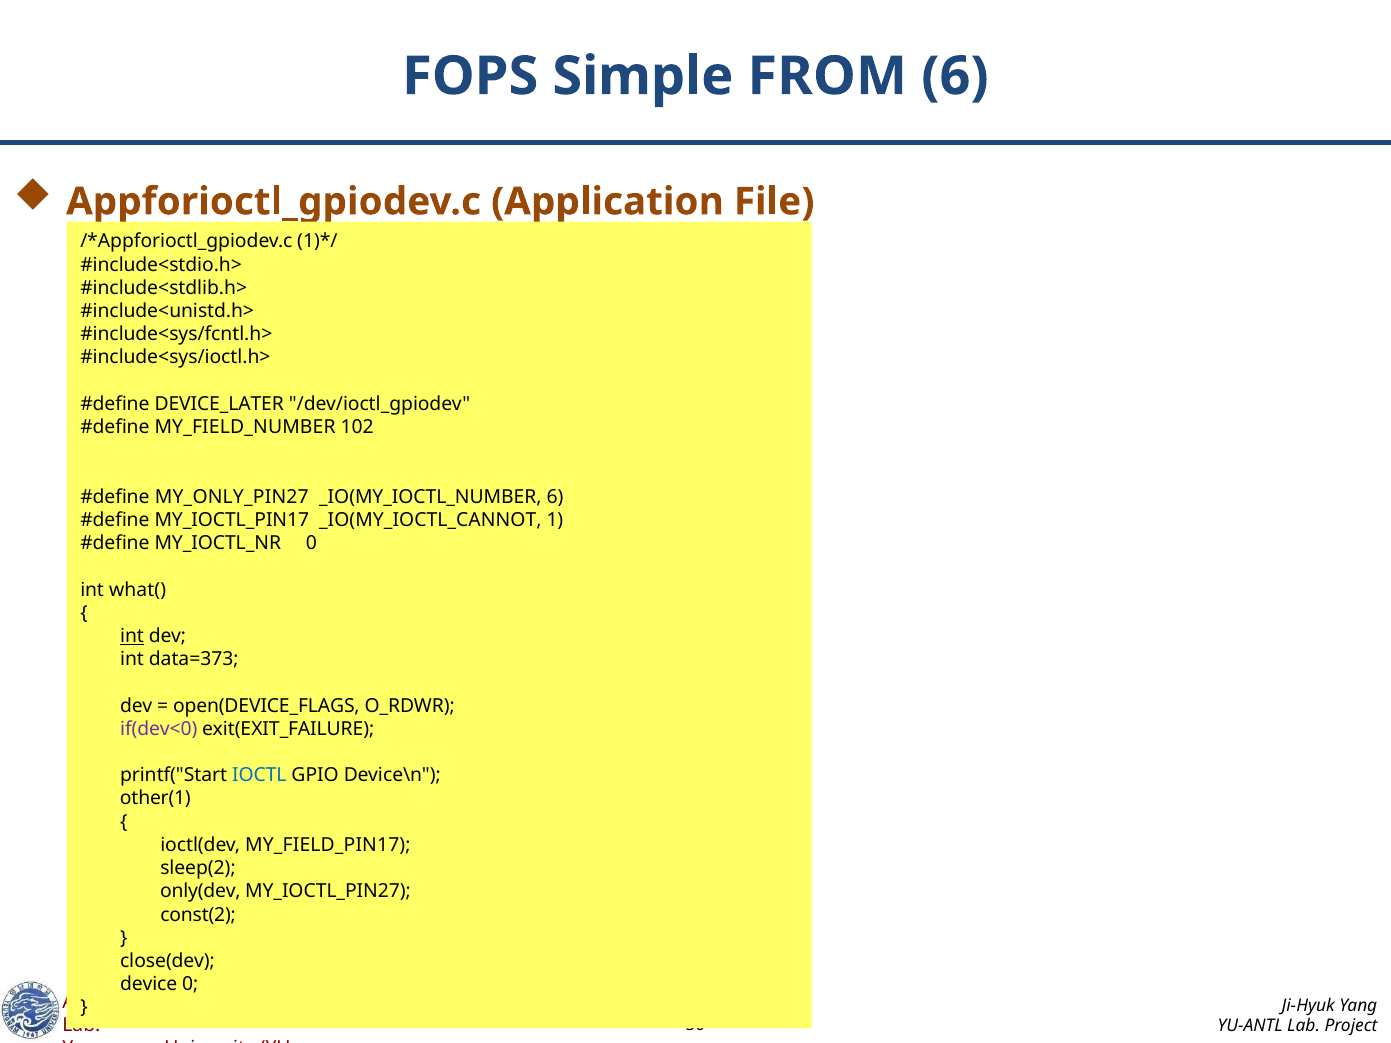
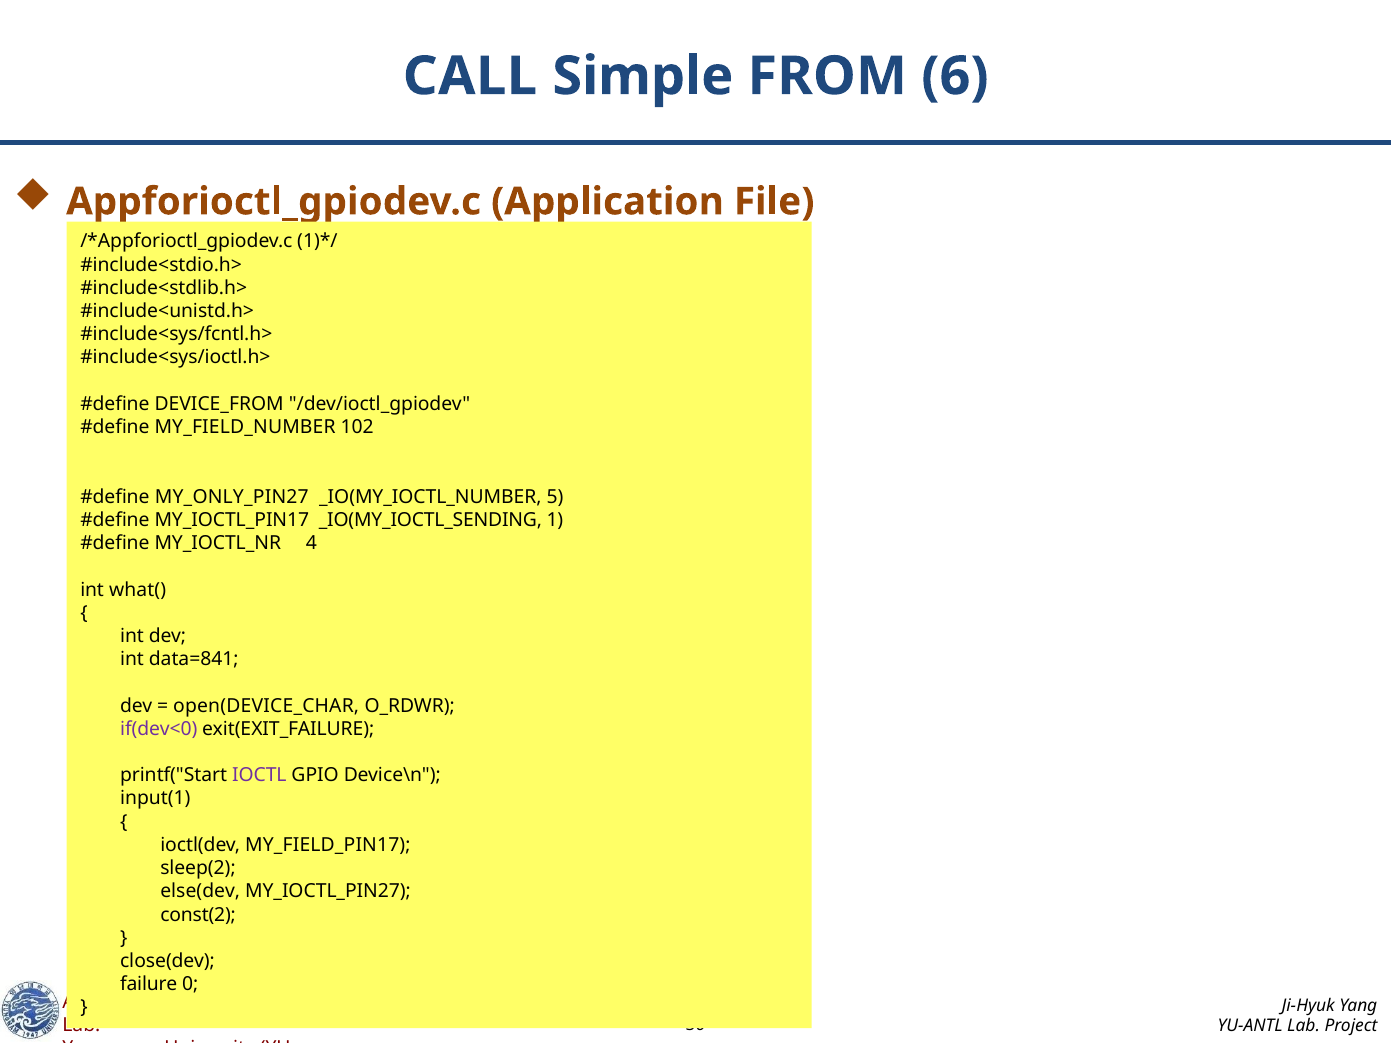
FOPS: FOPS -> CALL
DEVICE_LATER: DEVICE_LATER -> DEVICE_FROM
_IO(MY_IOCTL_NUMBER 6: 6 -> 5
_IO(MY_IOCTL_CANNOT: _IO(MY_IOCTL_CANNOT -> _IO(MY_IOCTL_SENDING
MY_IOCTL_NR 0: 0 -> 4
int at (132, 636) underline: present -> none
data=373: data=373 -> data=841
open(DEVICE_FLAGS: open(DEVICE_FLAGS -> open(DEVICE_CHAR
IOCTL colour: blue -> purple
other(1: other(1 -> input(1
only(dev: only(dev -> else(dev
device: device -> failure
